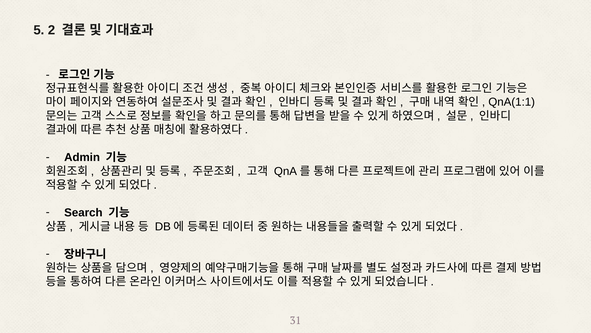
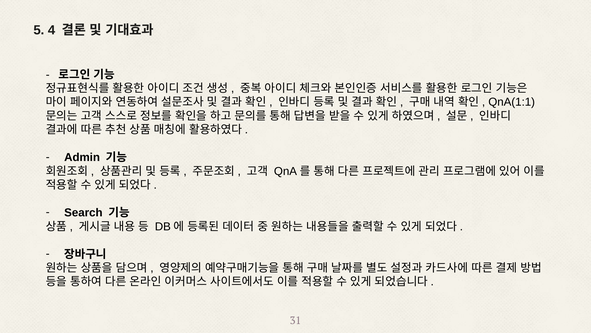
2: 2 -> 4
